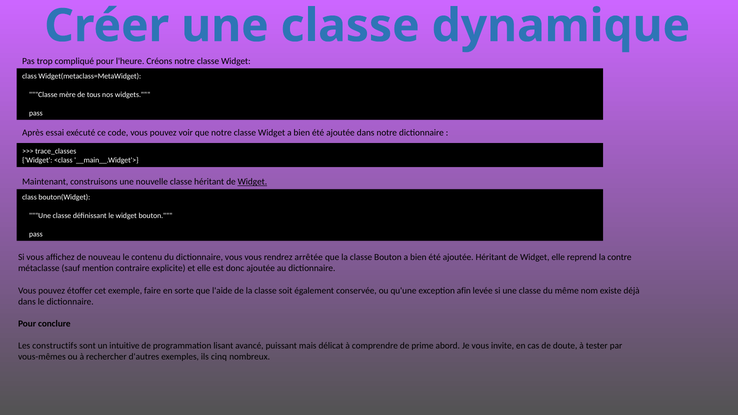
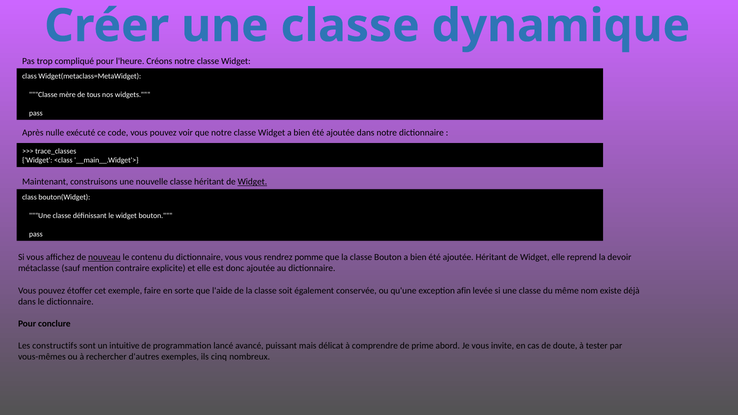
essai: essai -> nulle
nouveau underline: none -> present
arrêtée: arrêtée -> pomme
contre: contre -> devoir
lisant: lisant -> lancé
